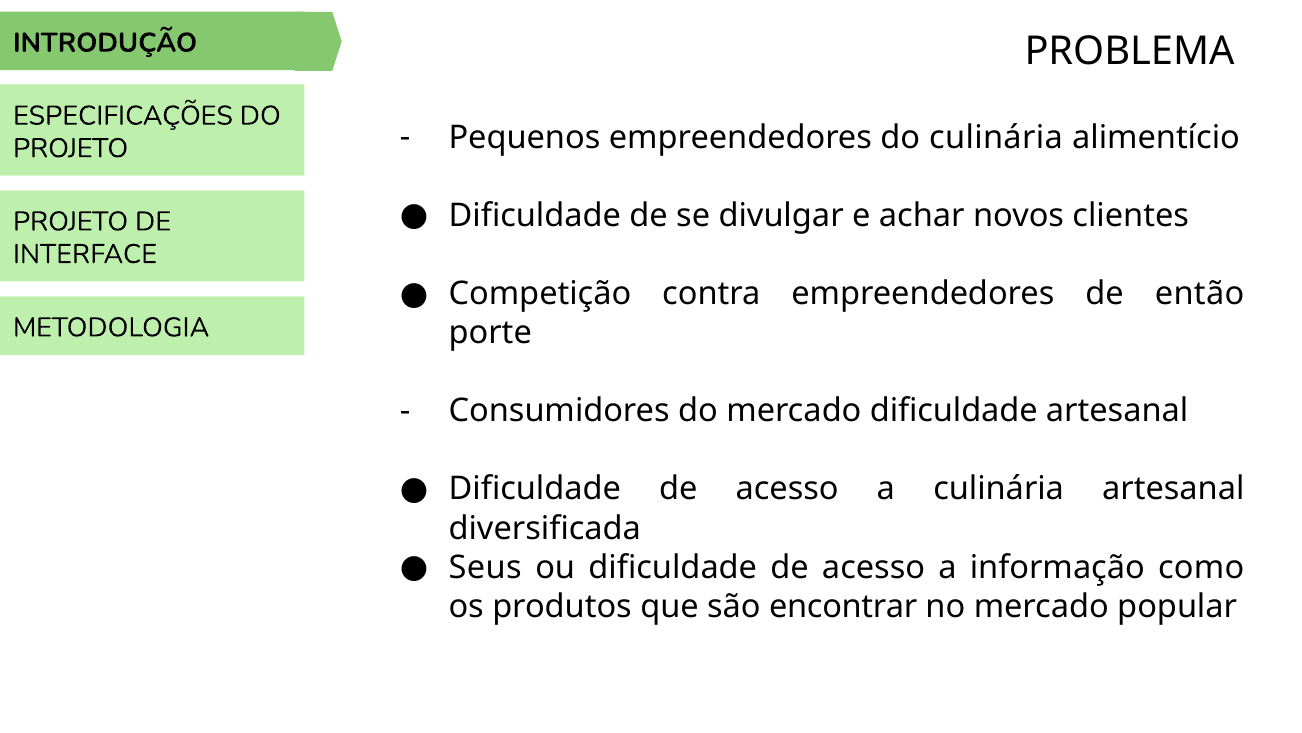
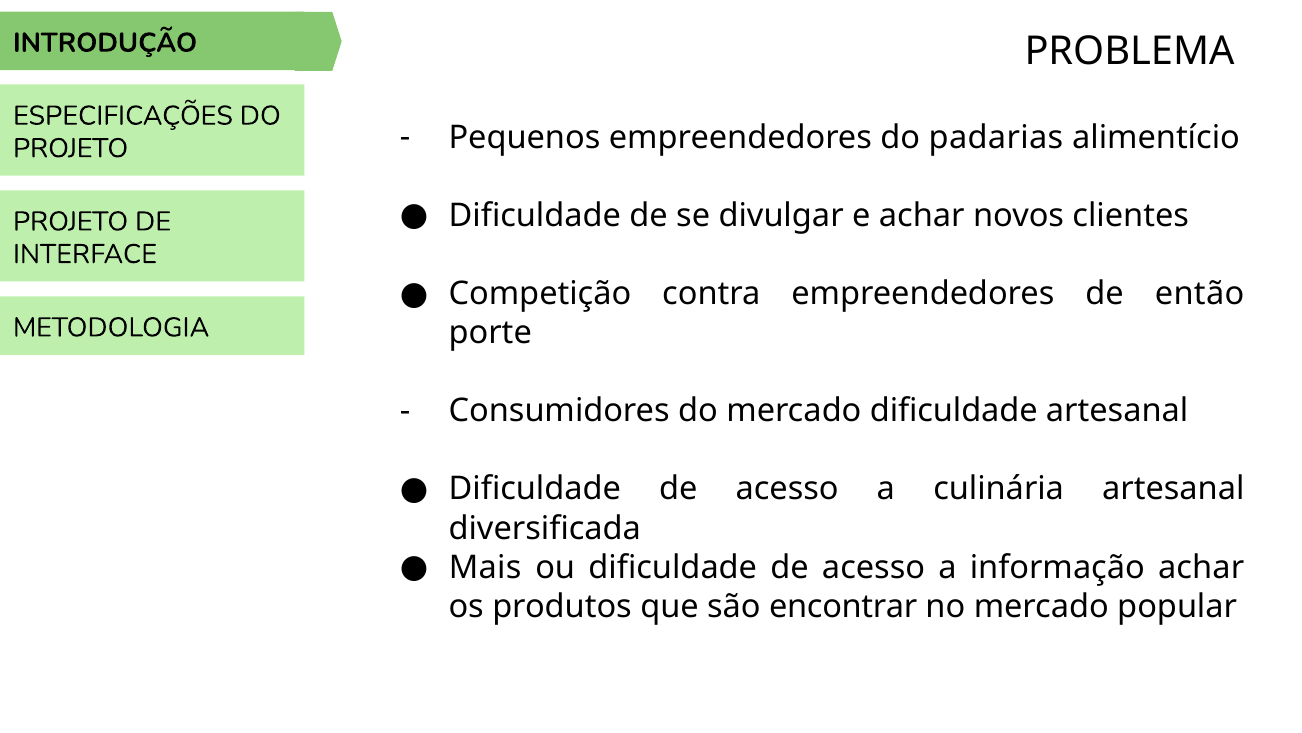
do culinária: culinária -> padarias
Seus: Seus -> Mais
informação como: como -> achar
